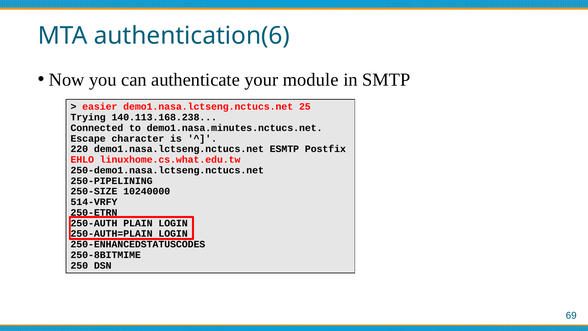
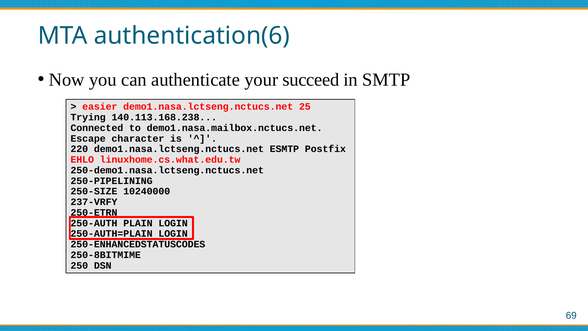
module: module -> succeed
demo1.nasa.minutes.nctucs.net: demo1.nasa.minutes.nctucs.net -> demo1.nasa.mailbox.nctucs.net
514-VRFY: 514-VRFY -> 237-VRFY
